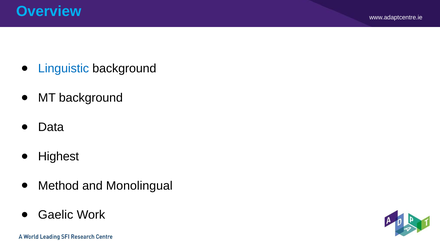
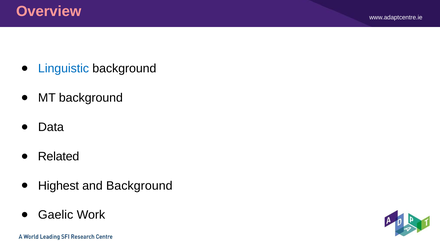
Overview colour: light blue -> pink
Highest: Highest -> Related
Method: Method -> Highest
and Monolingual: Monolingual -> Background
